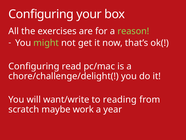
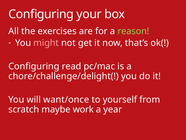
might colour: light green -> pink
want/write: want/write -> want/once
reading: reading -> yourself
